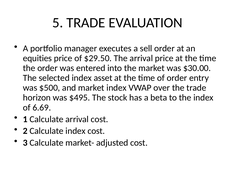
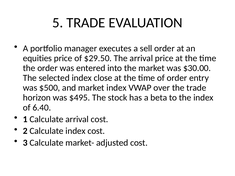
asset: asset -> close
6.69: 6.69 -> 6.40
